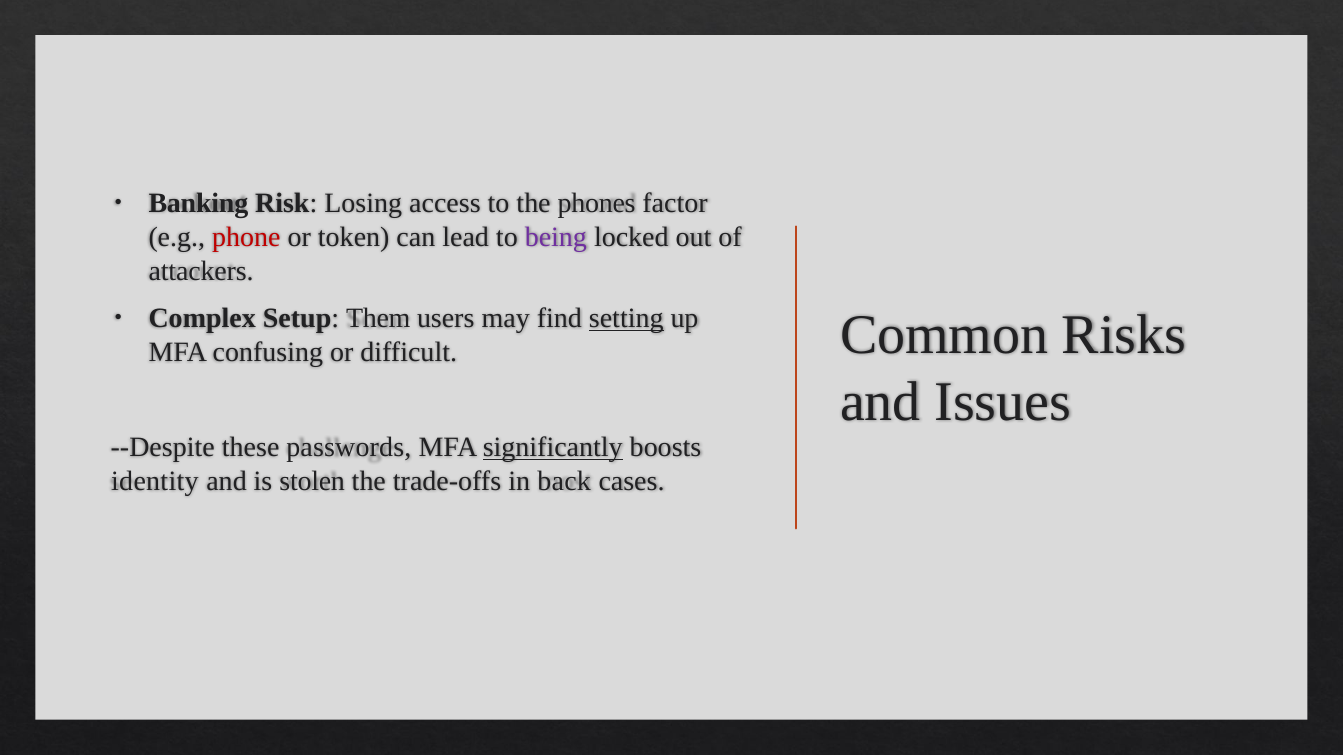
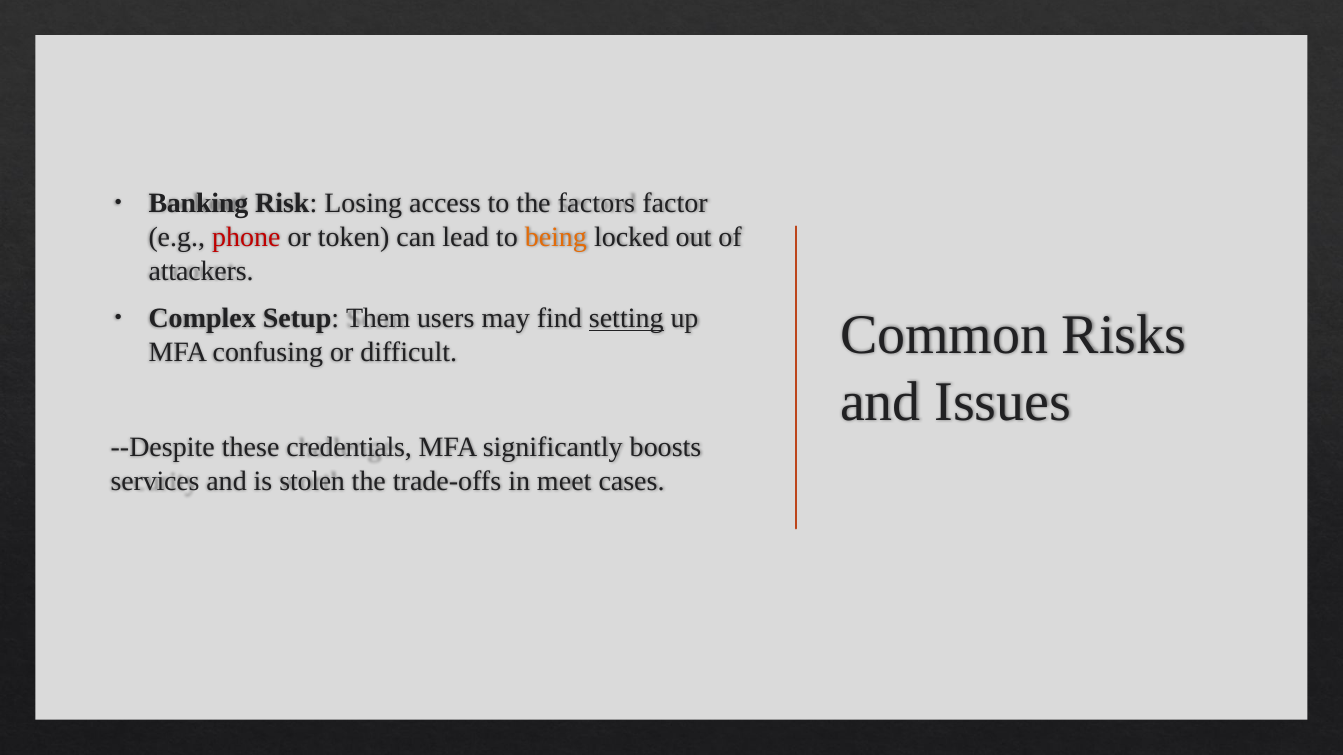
phones: phones -> factors
being colour: purple -> orange
passwords: passwords -> credentials
significantly underline: present -> none
identity: identity -> services
back: back -> meet
